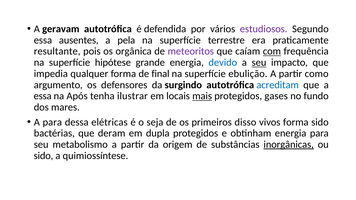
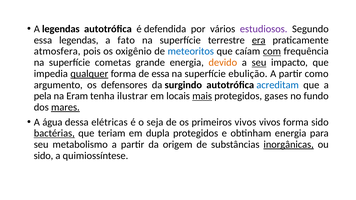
A geravam: geravam -> legendas
essa ausentes: ausentes -> legendas
pela: pela -> fato
era underline: none -> present
resultante: resultante -> atmosfera
orgânica: orgânica -> oxigênio
meteoritos colour: purple -> blue
hipótese: hipótese -> cometas
devido colour: blue -> orange
qualquer underline: none -> present
de final: final -> essa
essa at (43, 96): essa -> pela
Após: Após -> Eram
mares underline: none -> present
A para: para -> água
primeiros disso: disso -> vivos
bactérias underline: none -> present
deram: deram -> teriam
